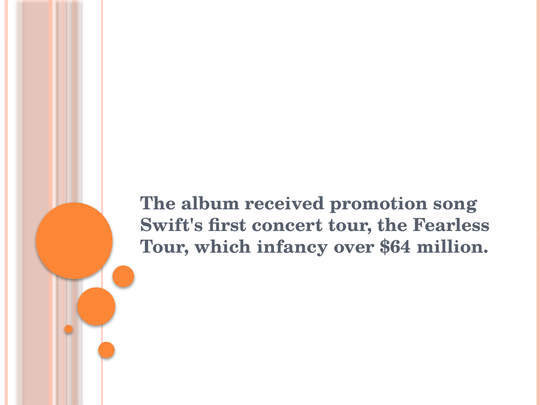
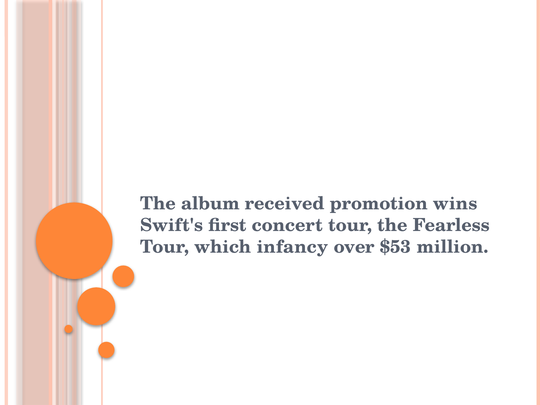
song: song -> wins
$64: $64 -> $53
